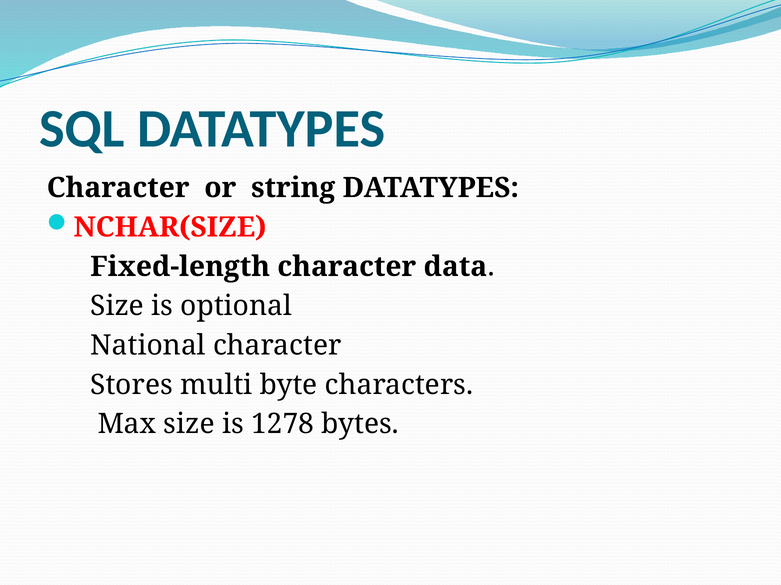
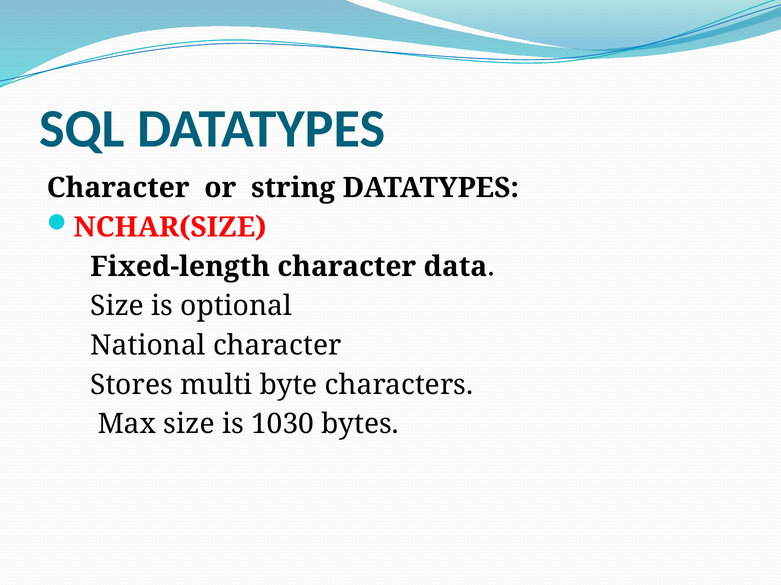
1278: 1278 -> 1030
